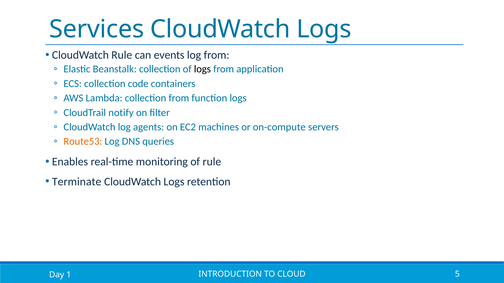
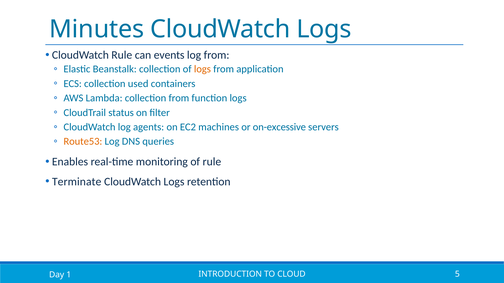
Services: Services -> Minutes
logs at (202, 69) colour: black -> orange
code: code -> used
notify: notify -> status
on-compute: on-compute -> on-excessive
